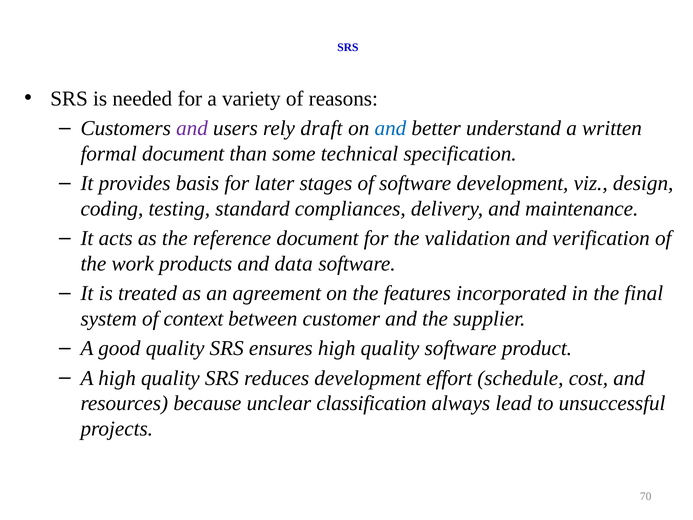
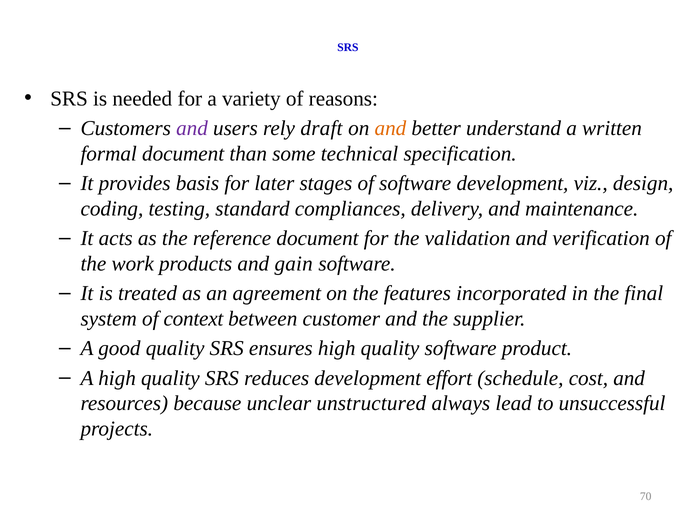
and at (390, 128) colour: blue -> orange
data: data -> gain
classification: classification -> unstructured
